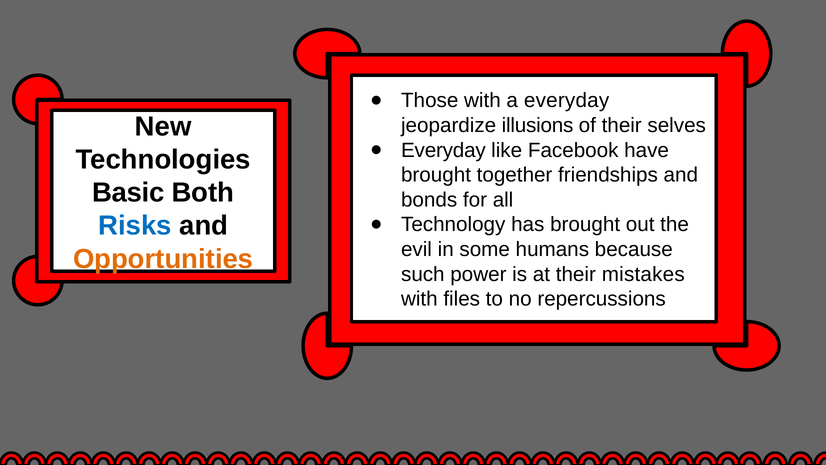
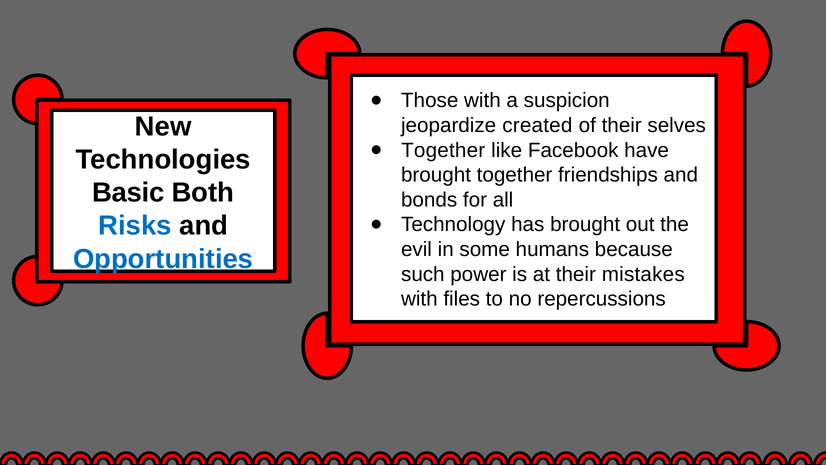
a everyday: everyday -> suspicion
illusions: illusions -> created
Everyday at (443, 150): Everyday -> Together
Opportunities colour: orange -> blue
